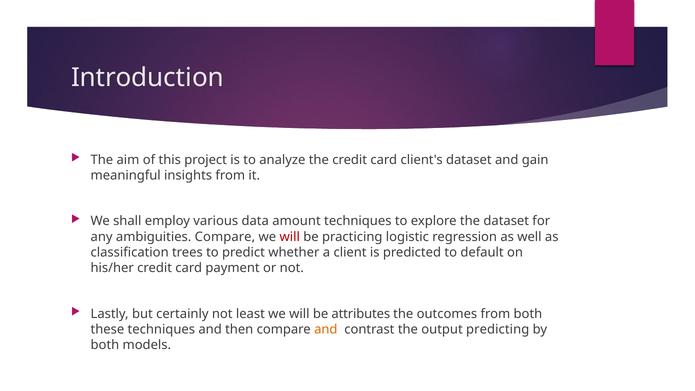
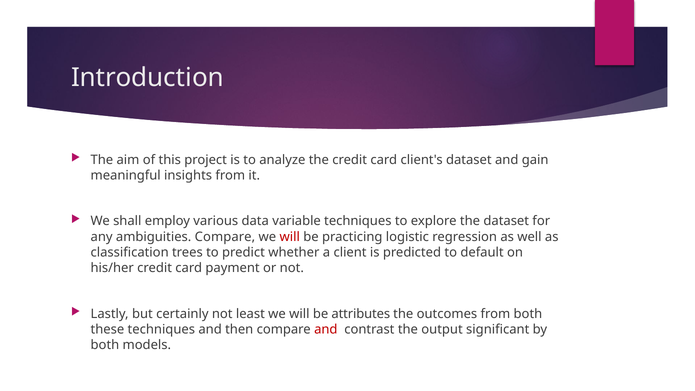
amount: amount -> variable
and at (326, 329) colour: orange -> red
predicting: predicting -> significant
